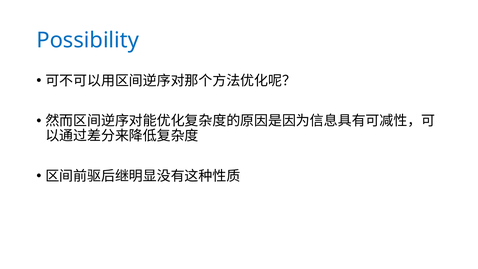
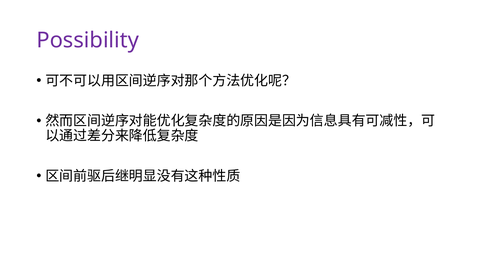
Possibility colour: blue -> purple
